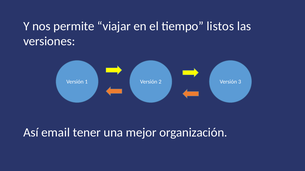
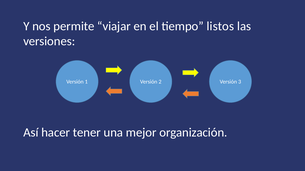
email: email -> hacer
